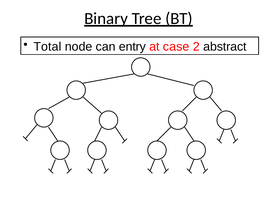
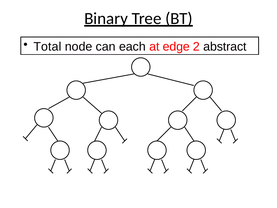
entry: entry -> each
case: case -> edge
